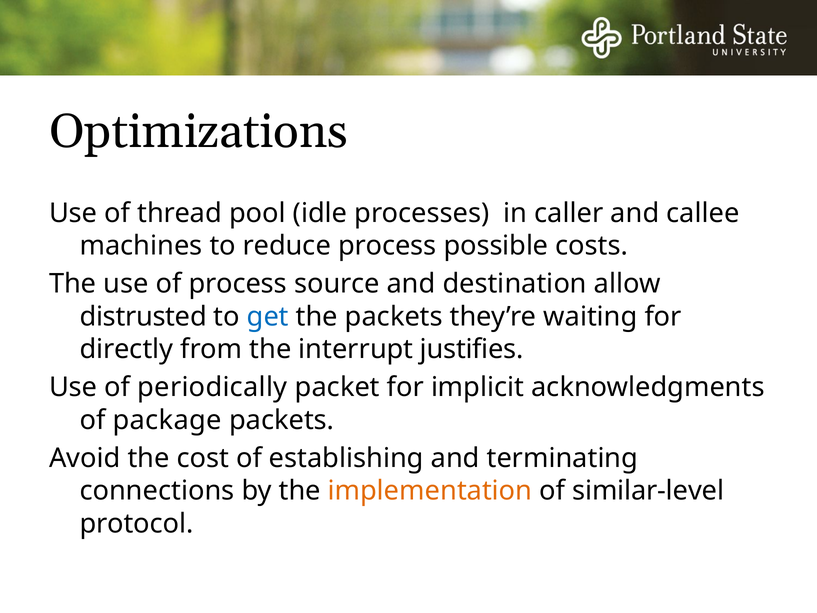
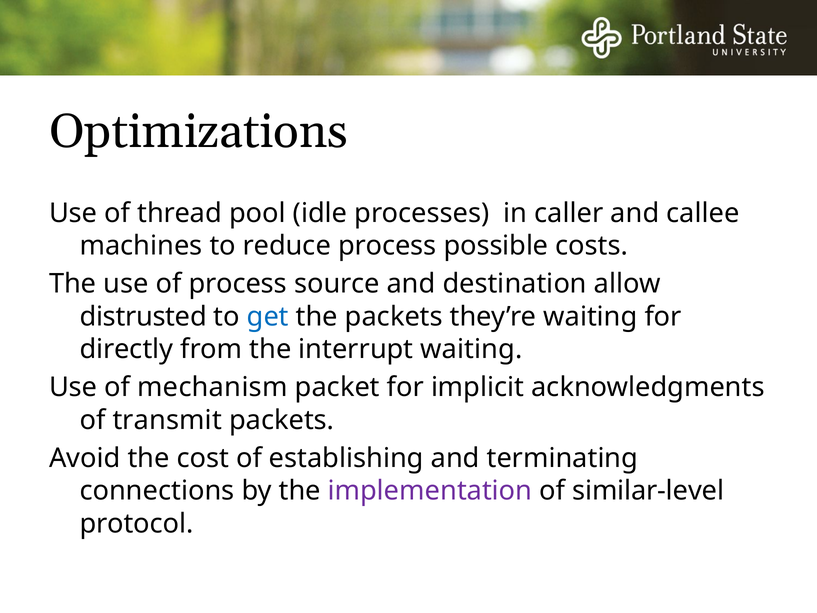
interrupt justifies: justifies -> waiting
periodically: periodically -> mechanism
package: package -> transmit
implementation colour: orange -> purple
